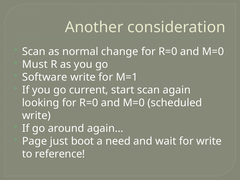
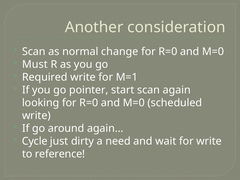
Software: Software -> Required
current: current -> pointer
Page: Page -> Cycle
boot: boot -> dirty
